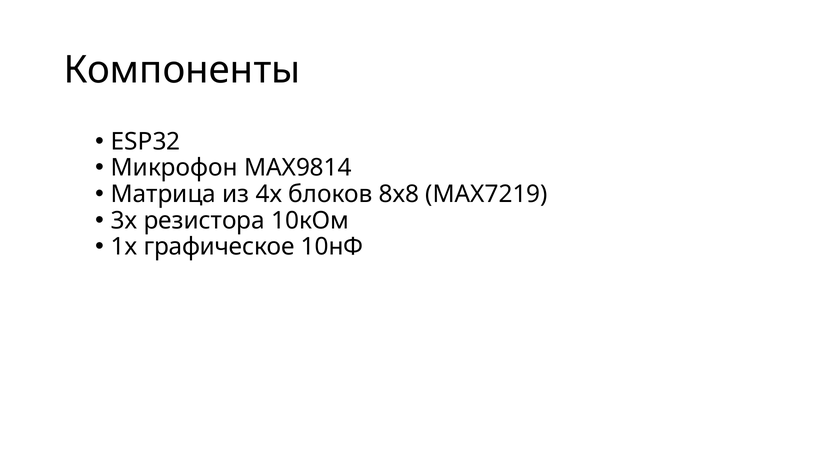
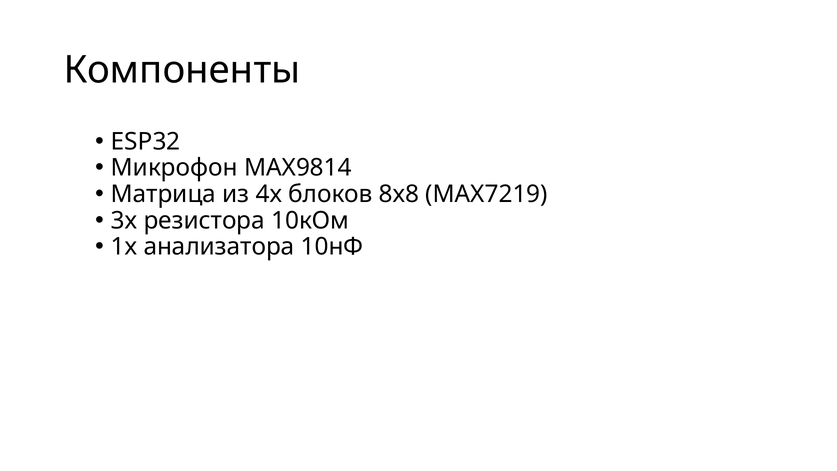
графическое: графическое -> анализатора
